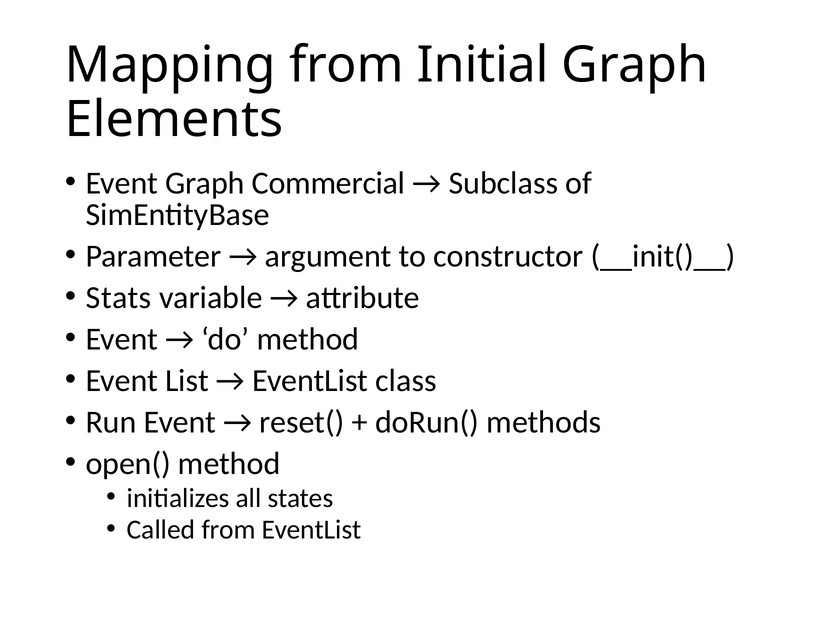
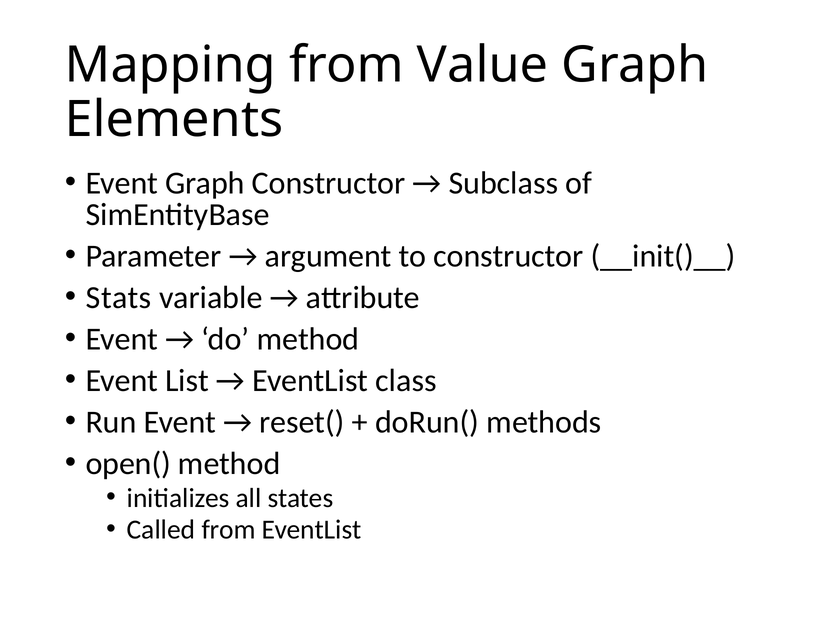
Initial: Initial -> Value
Graph Commercial: Commercial -> Constructor
